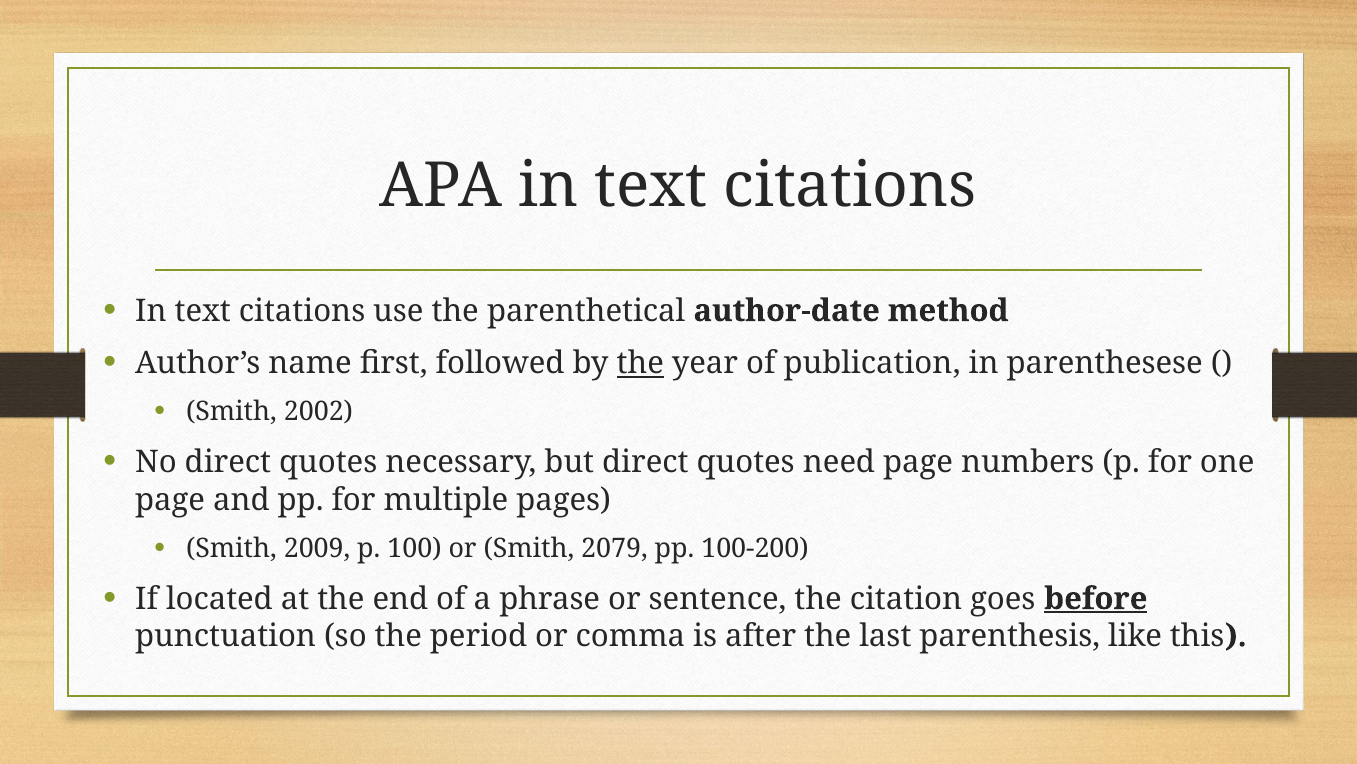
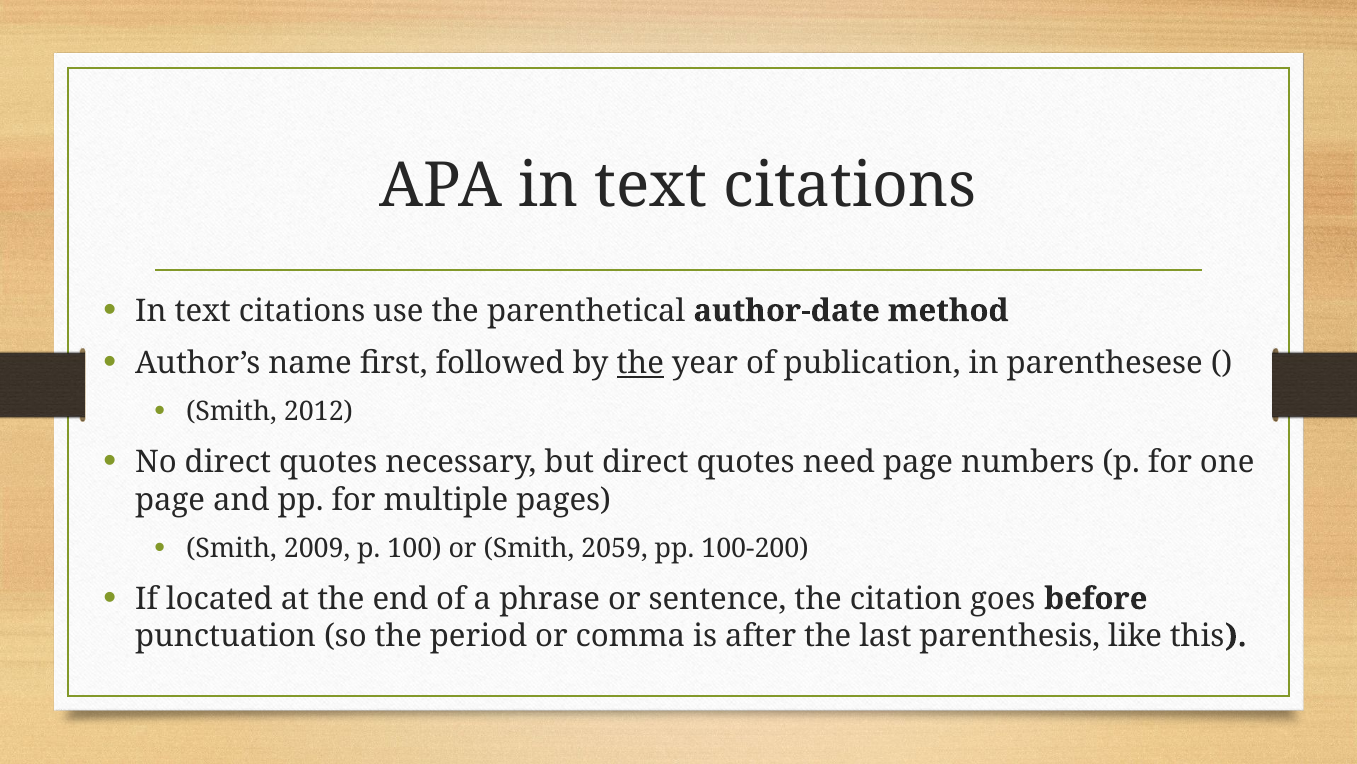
2002: 2002 -> 2012
2079: 2079 -> 2059
before underline: present -> none
